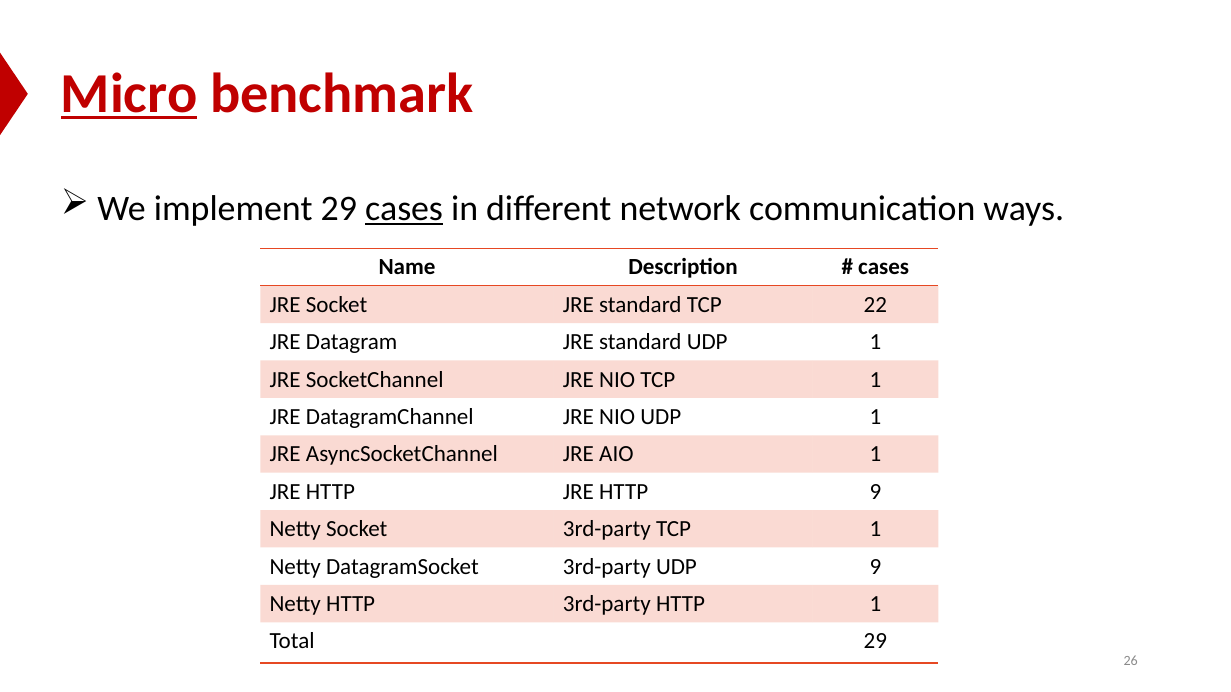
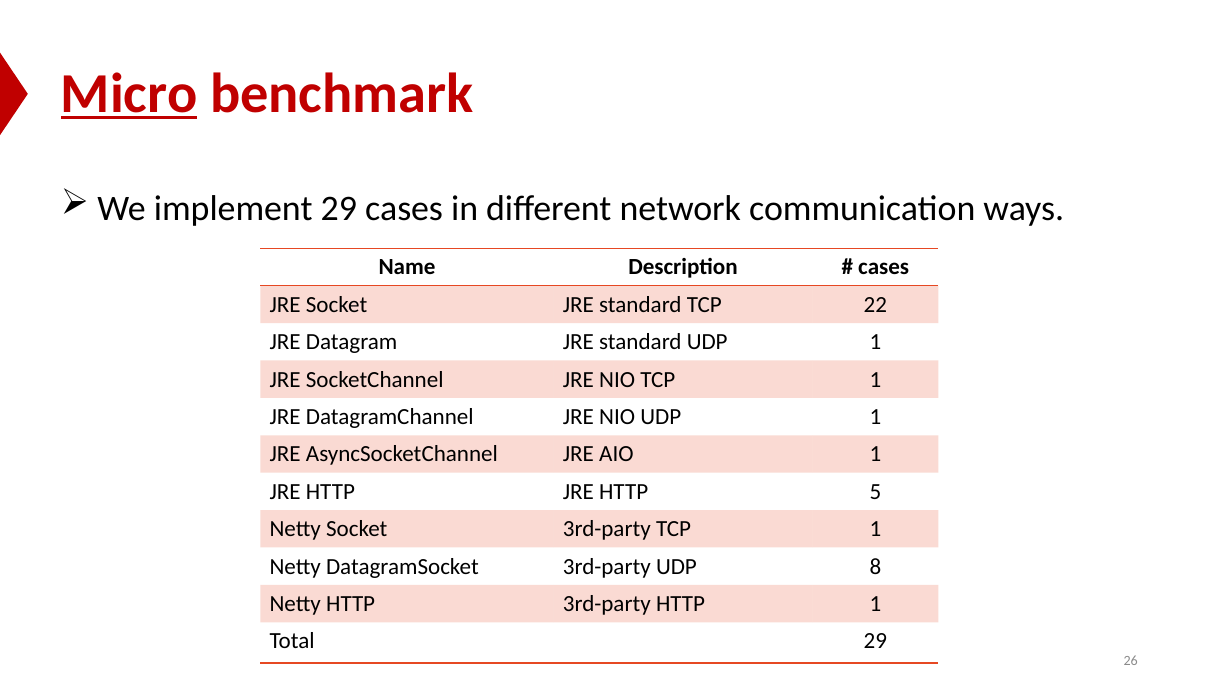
cases at (404, 208) underline: present -> none
HTTP 9: 9 -> 5
UDP 9: 9 -> 8
